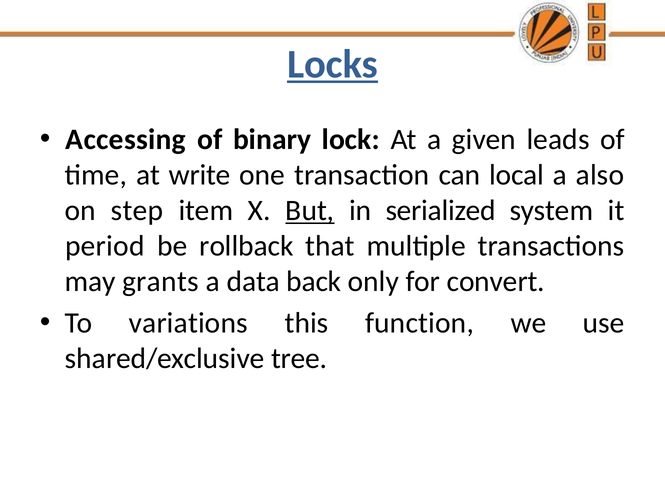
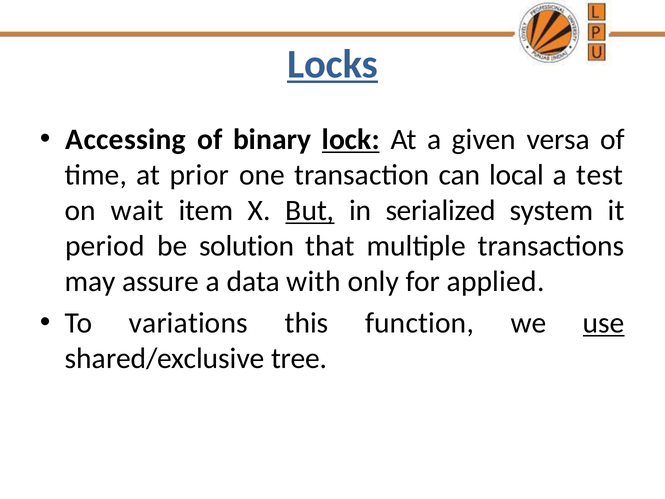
lock underline: none -> present
leads: leads -> versa
write: write -> prior
also: also -> test
step: step -> wait
rollback: rollback -> solution
grants: grants -> assure
back: back -> with
convert: convert -> applied
use underline: none -> present
